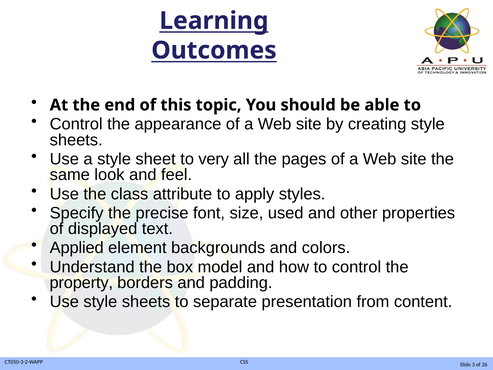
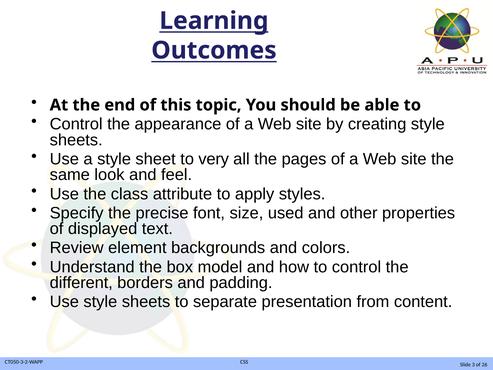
Applied: Applied -> Review
property: property -> different
